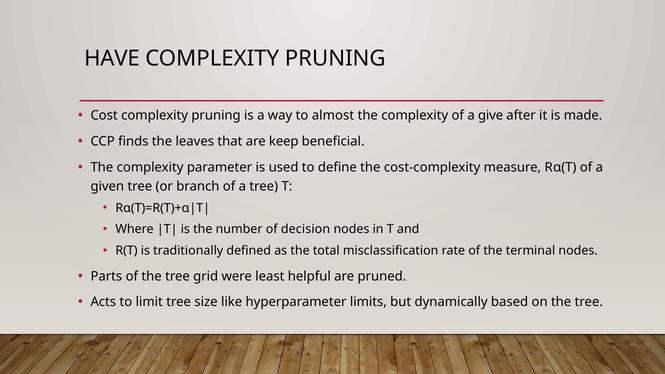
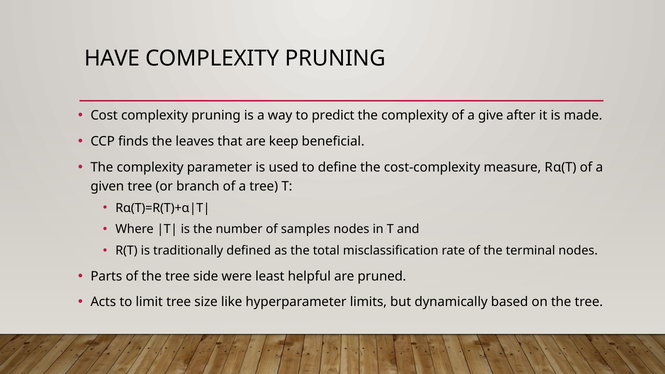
almost: almost -> predict
decision: decision -> samples
grid: grid -> side
